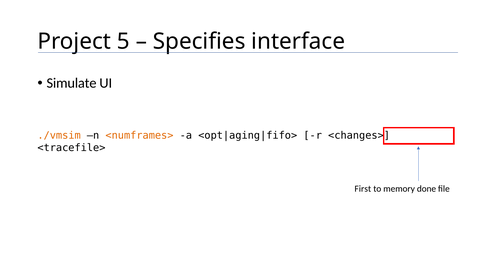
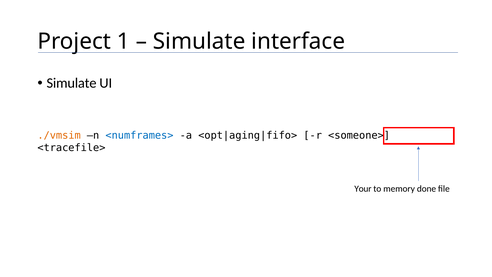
5: 5 -> 1
Specifies at (199, 41): Specifies -> Simulate
<numframes> colour: orange -> blue
<changes>: <changes> -> <someone>
First: First -> Your
